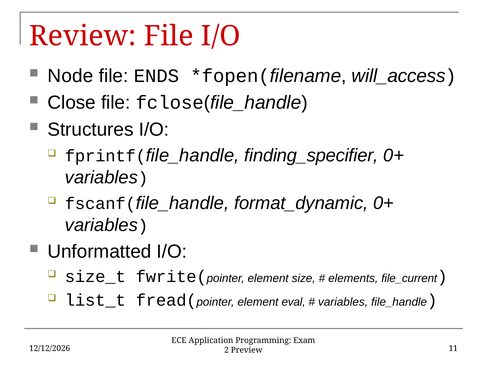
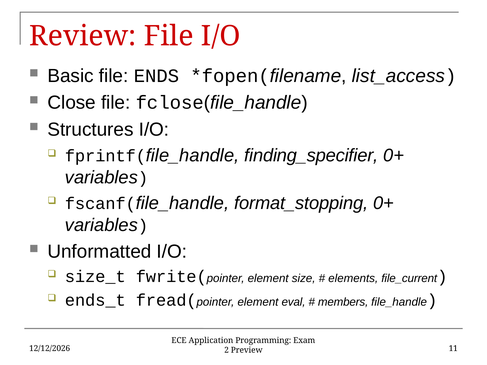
Node: Node -> Basic
will_access: will_access -> list_access
format_dynamic: format_dynamic -> format_stopping
list_t: list_t -> ends_t
variables at (343, 302): variables -> members
